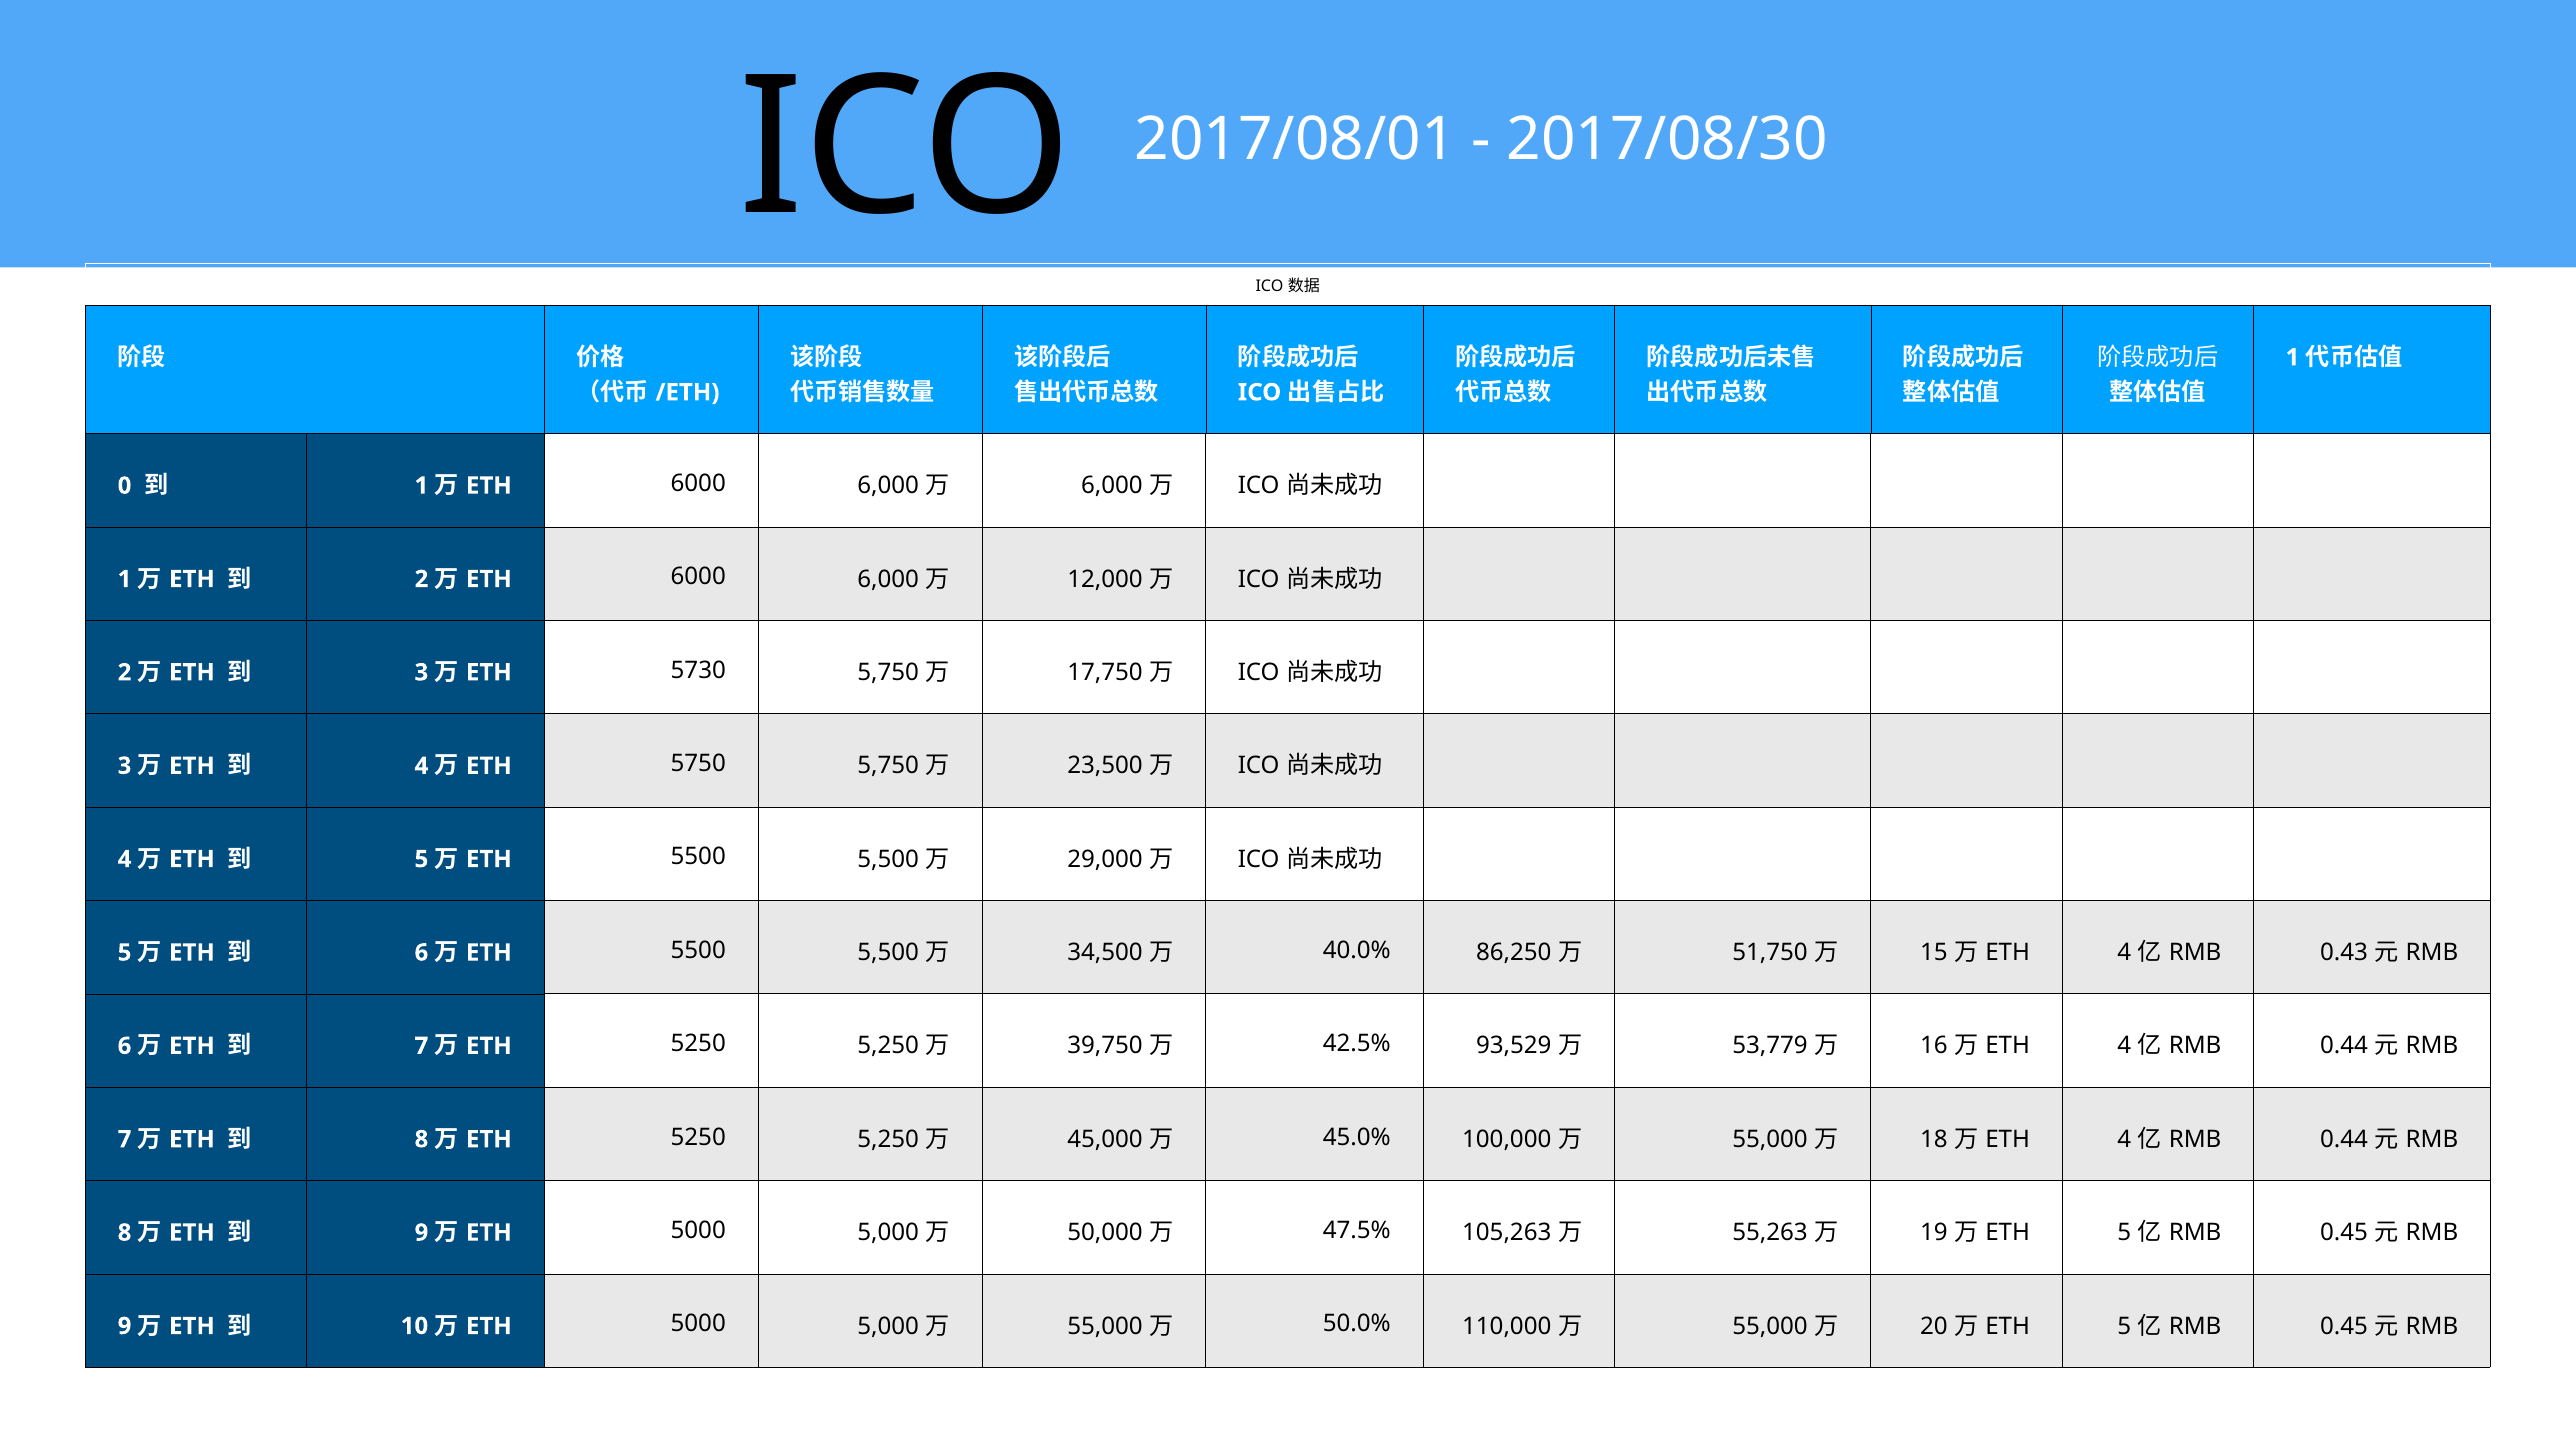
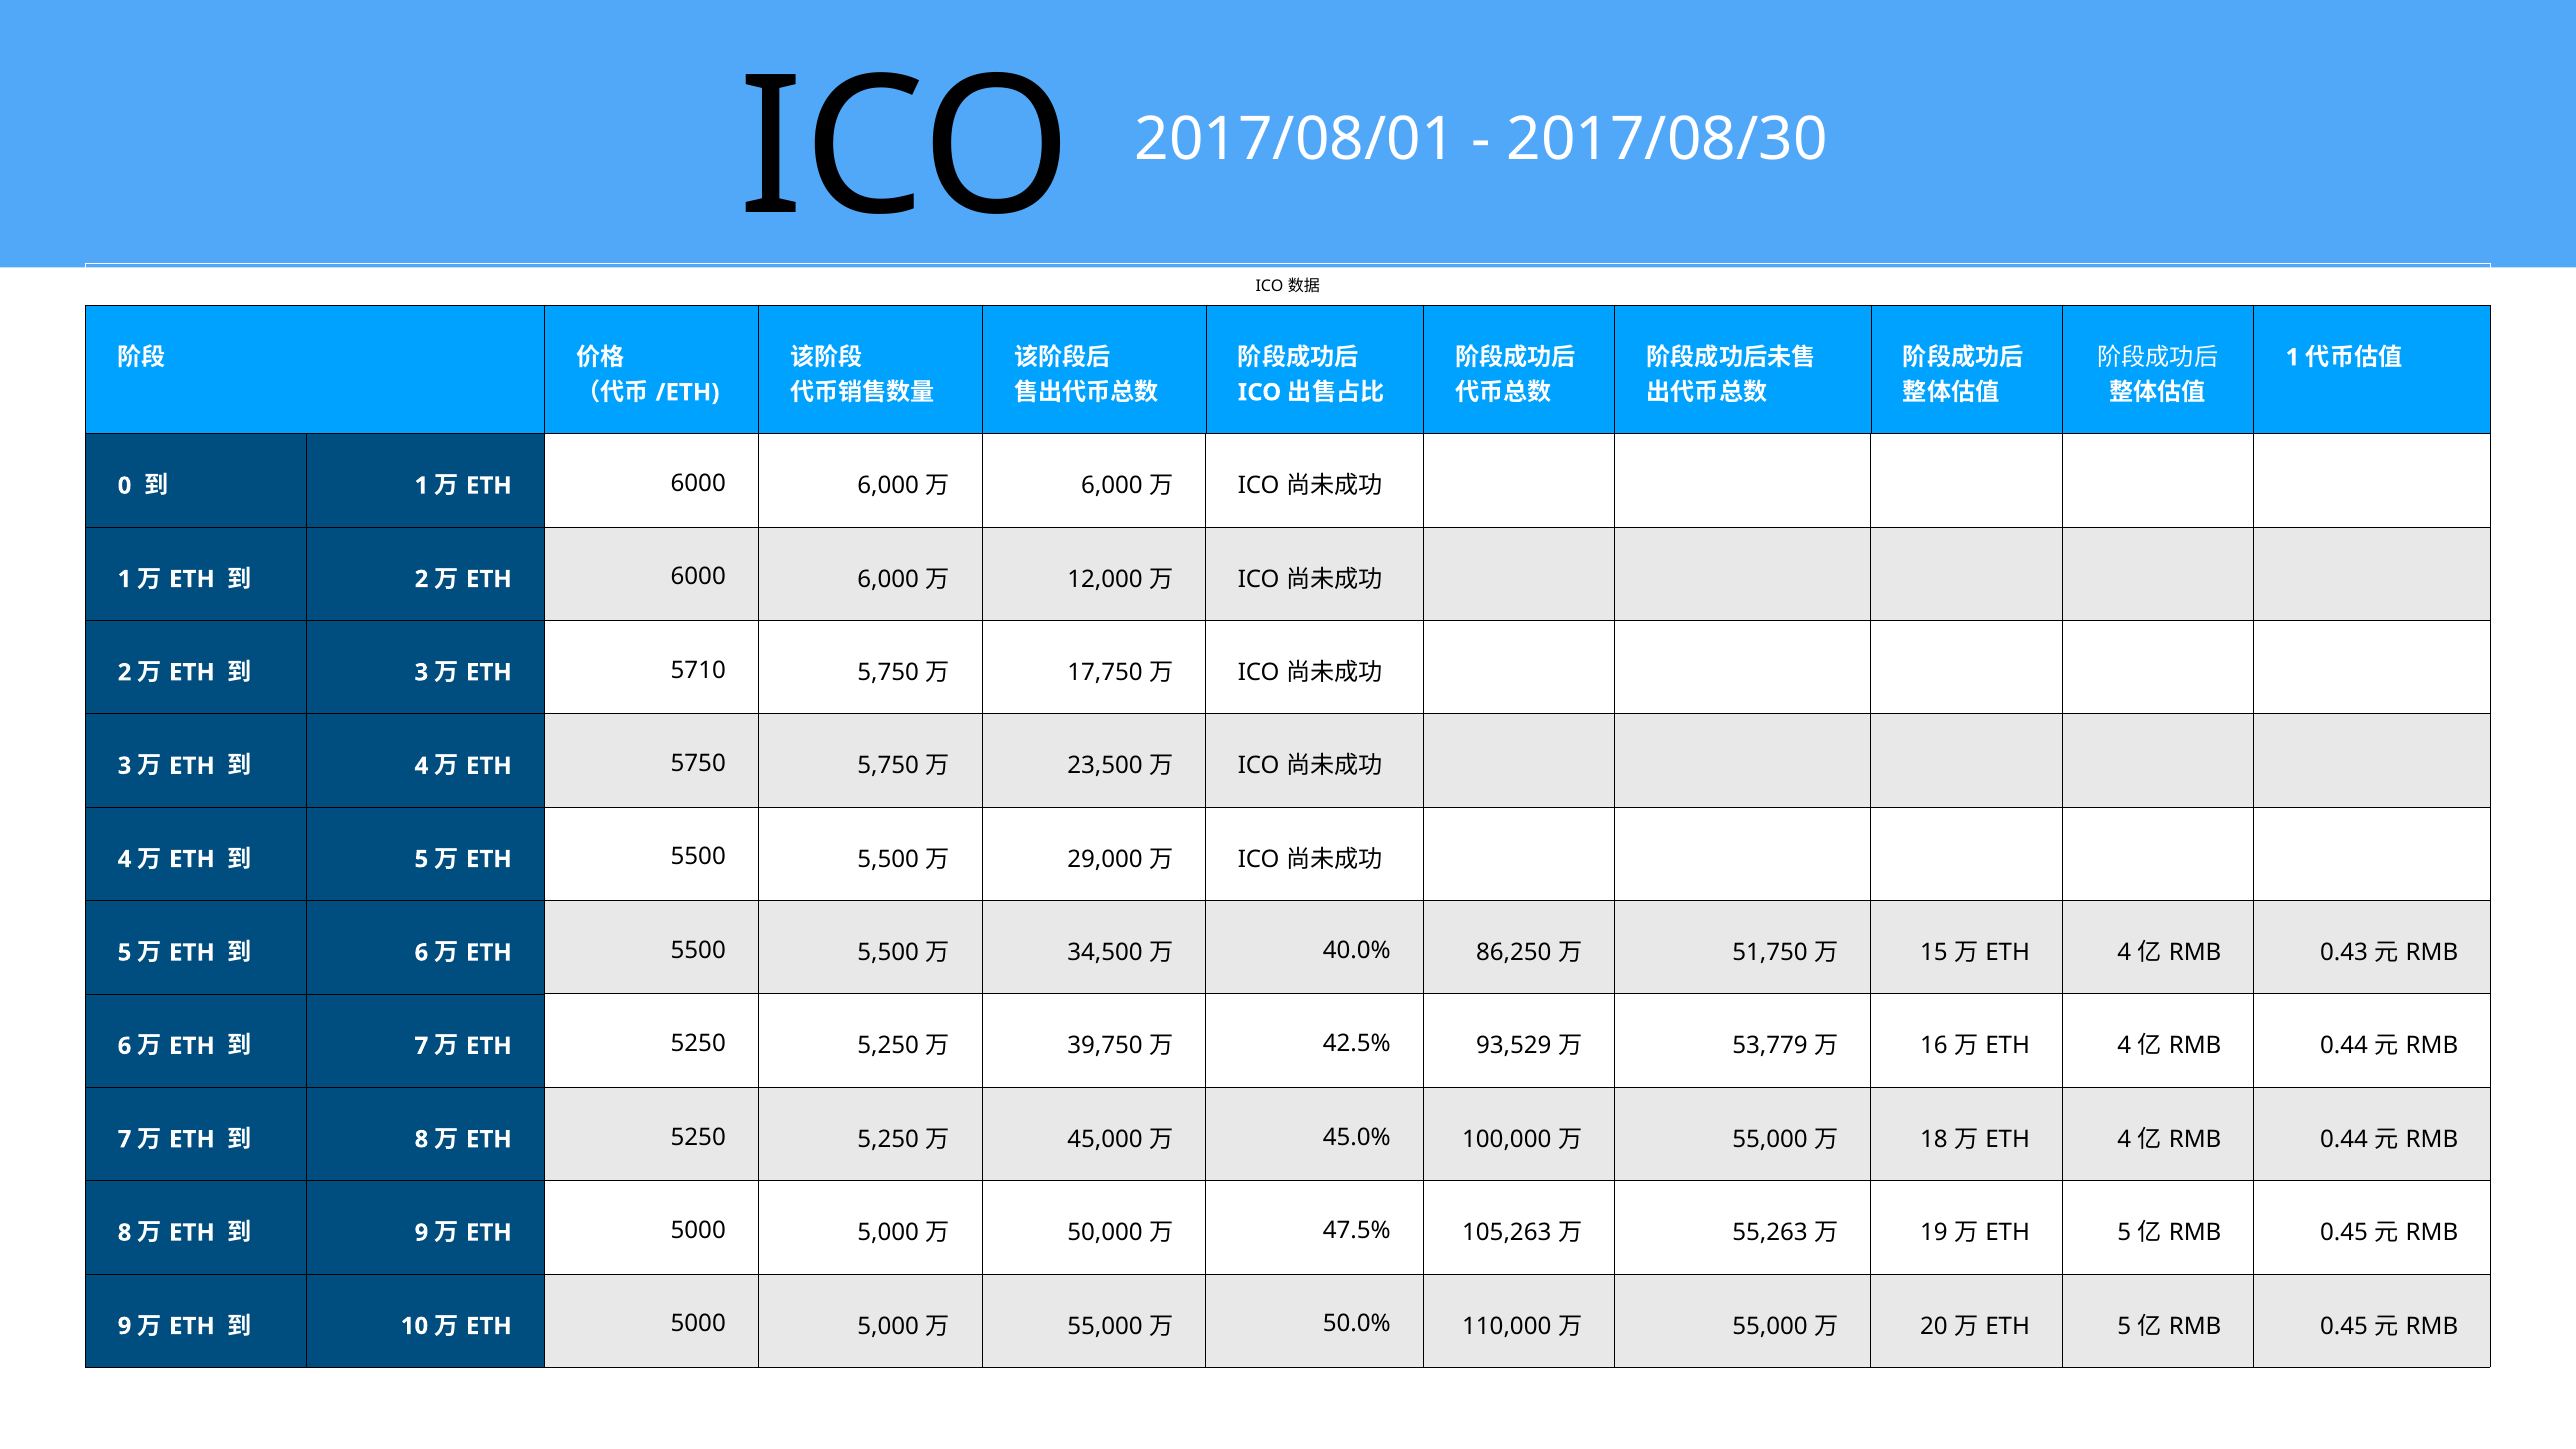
5730: 5730 -> 5710
